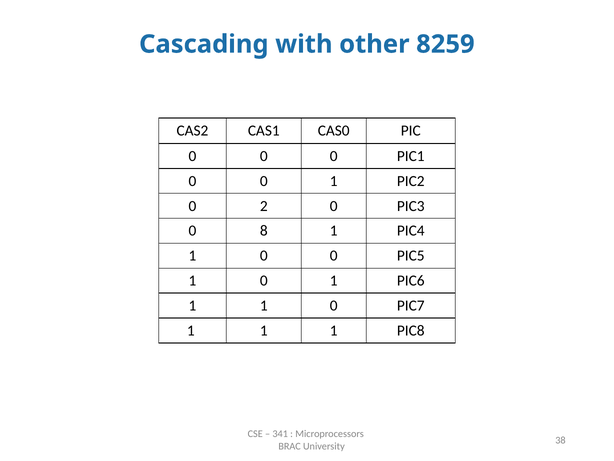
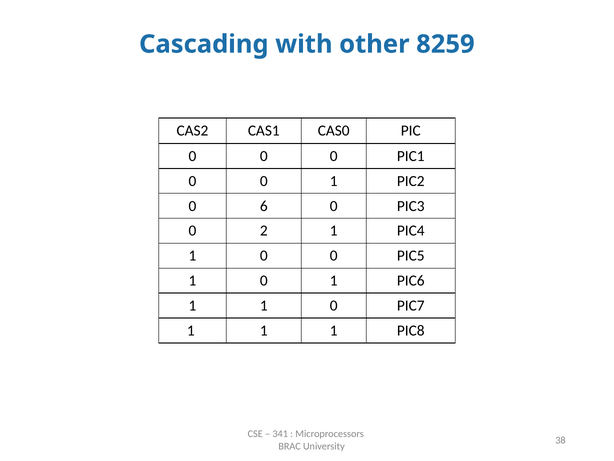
2: 2 -> 6
8: 8 -> 2
